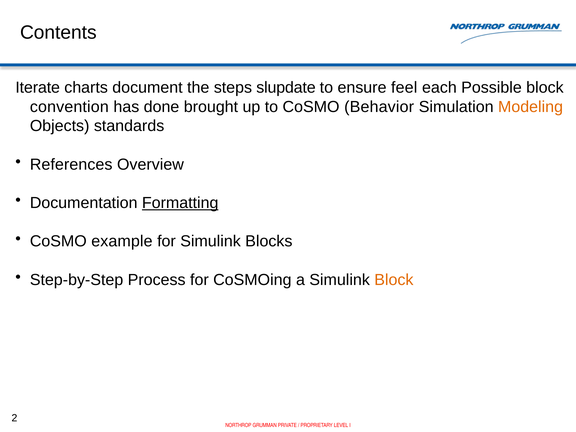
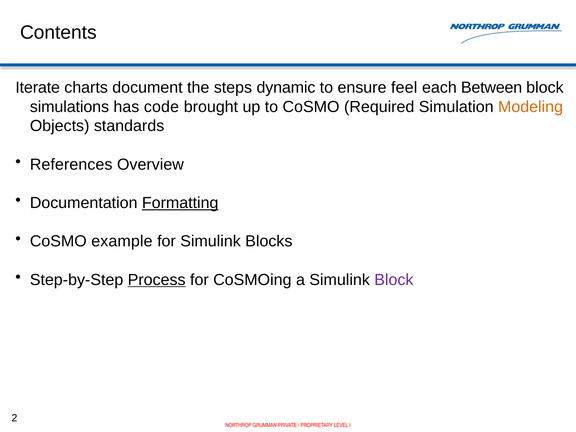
slupdate: slupdate -> dynamic
Possible: Possible -> Between
convention: convention -> simulations
done: done -> code
Behavior: Behavior -> Required
Process underline: none -> present
Block at (394, 280) colour: orange -> purple
